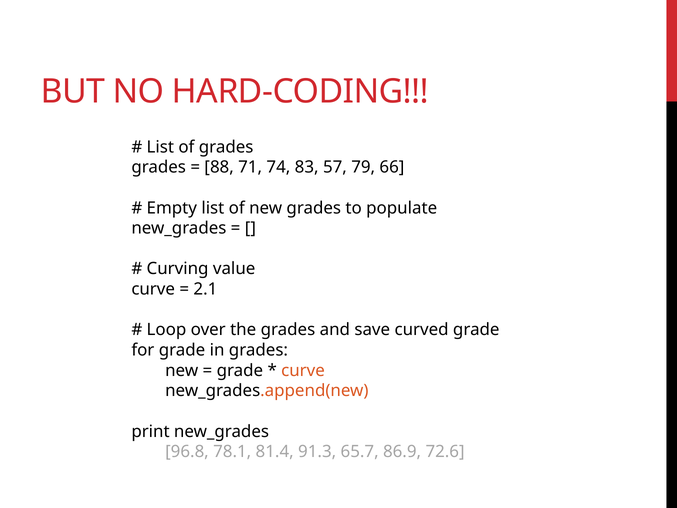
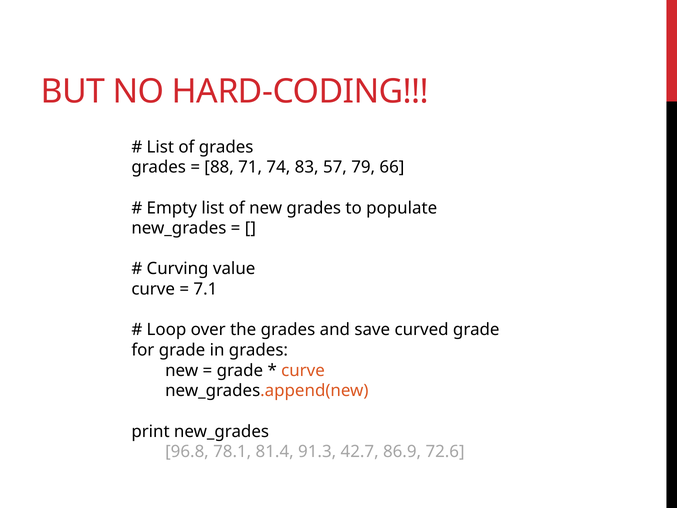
2.1: 2.1 -> 7.1
65.7: 65.7 -> 42.7
